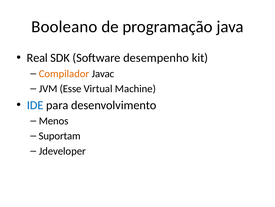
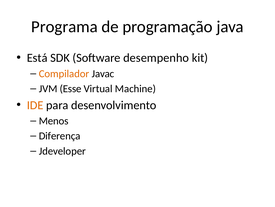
Booleano: Booleano -> Programa
Real: Real -> Está
IDE colour: blue -> orange
Suportam: Suportam -> Diferença
